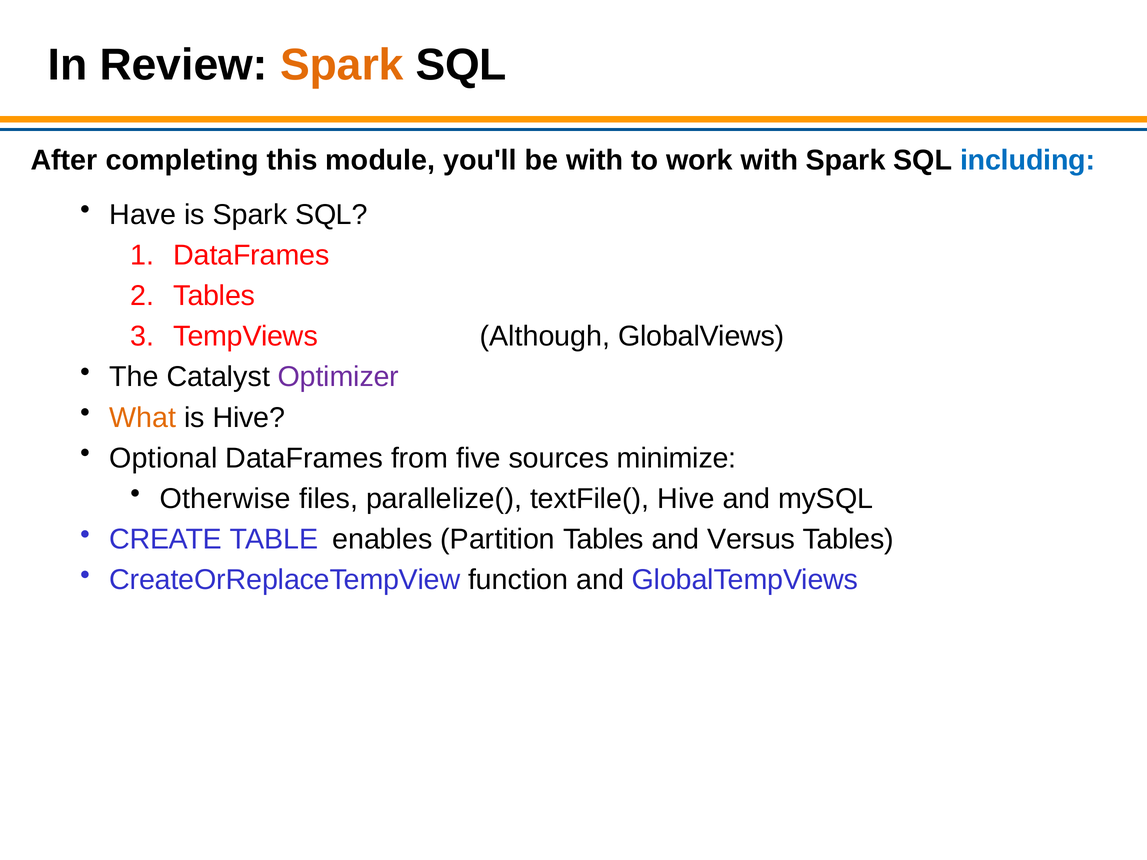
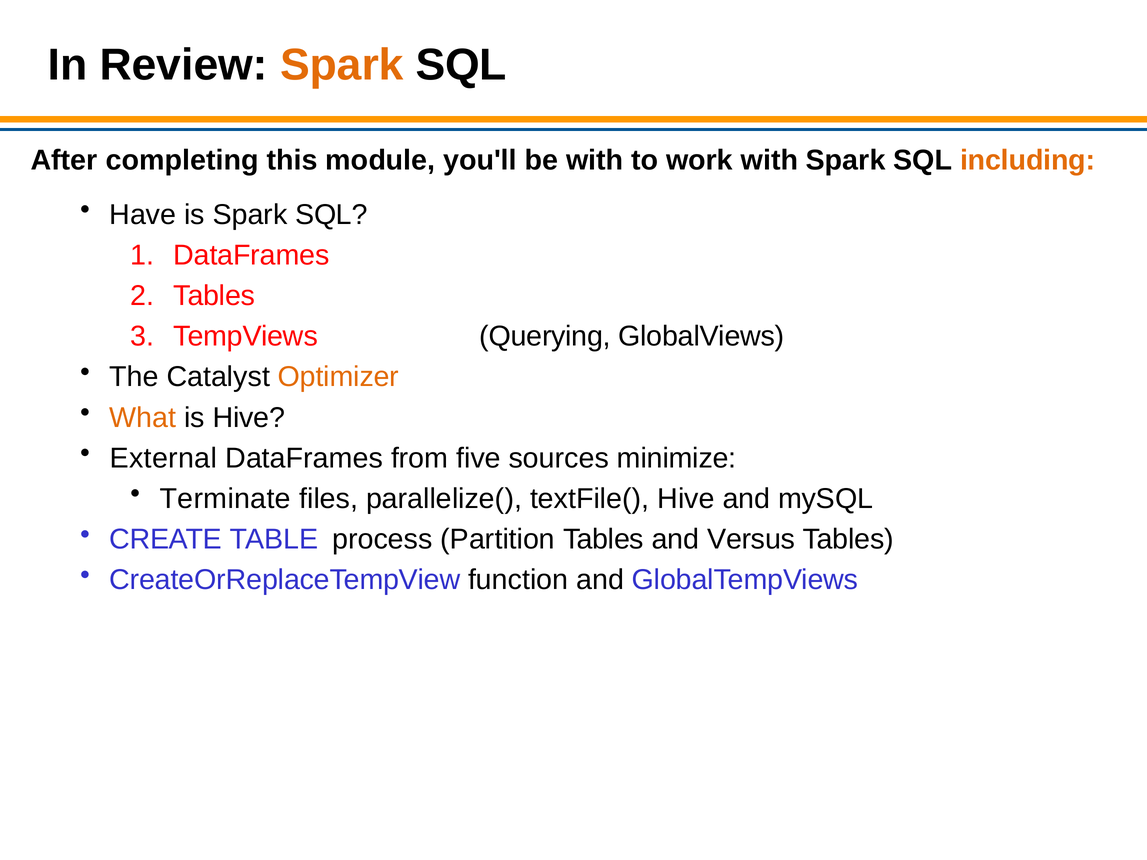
including colour: blue -> orange
Although: Although -> Querying
Optimizer colour: purple -> orange
Optional: Optional -> External
Otherwise: Otherwise -> Terminate
enables: enables -> process
